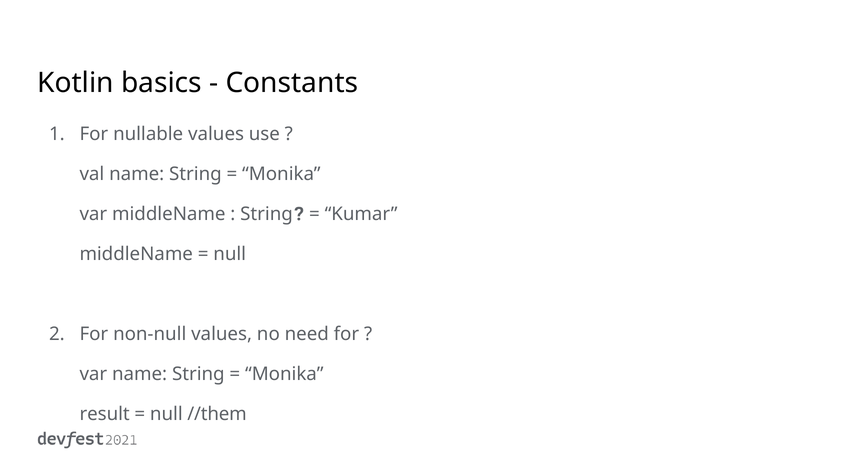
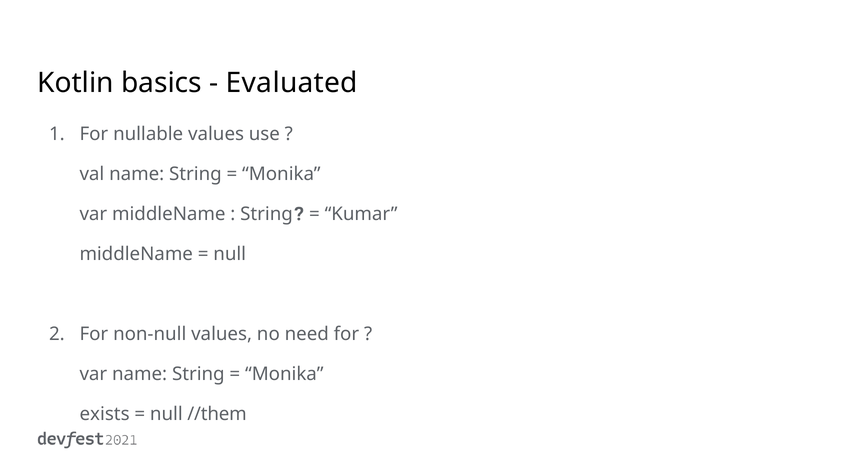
Constants: Constants -> Evaluated
result: result -> exists
